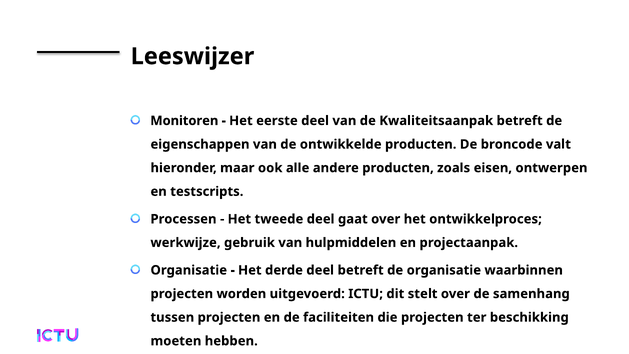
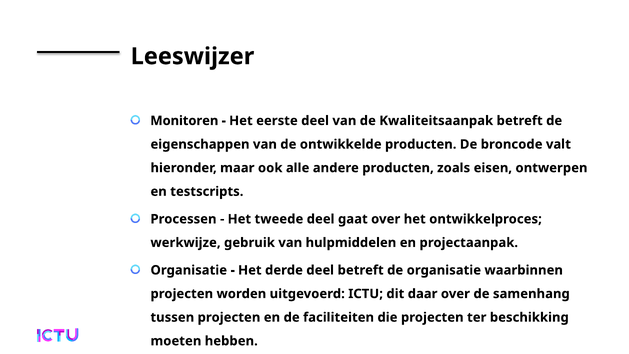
stelt: stelt -> daar
